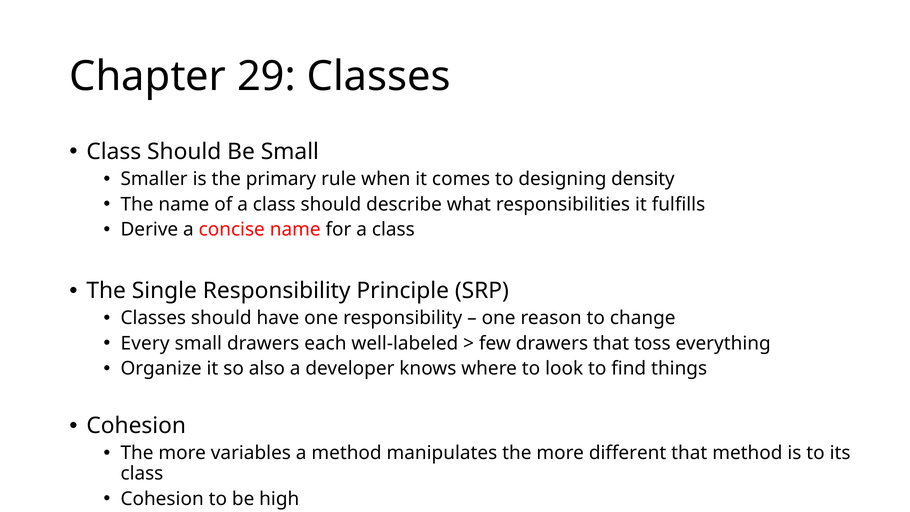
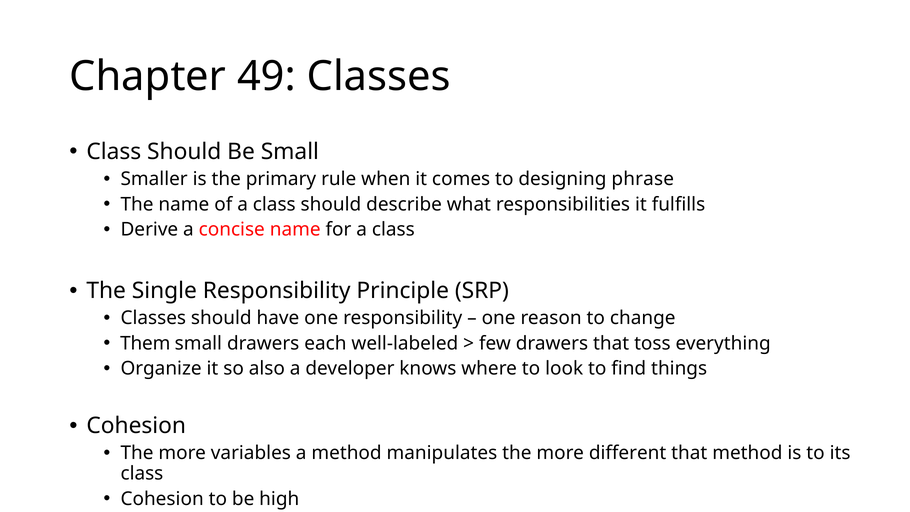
29: 29 -> 49
density: density -> phrase
Every: Every -> Them
